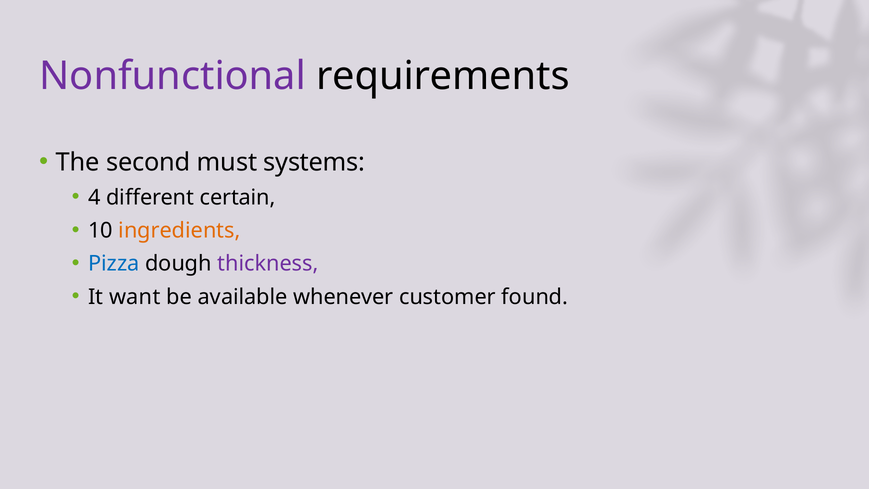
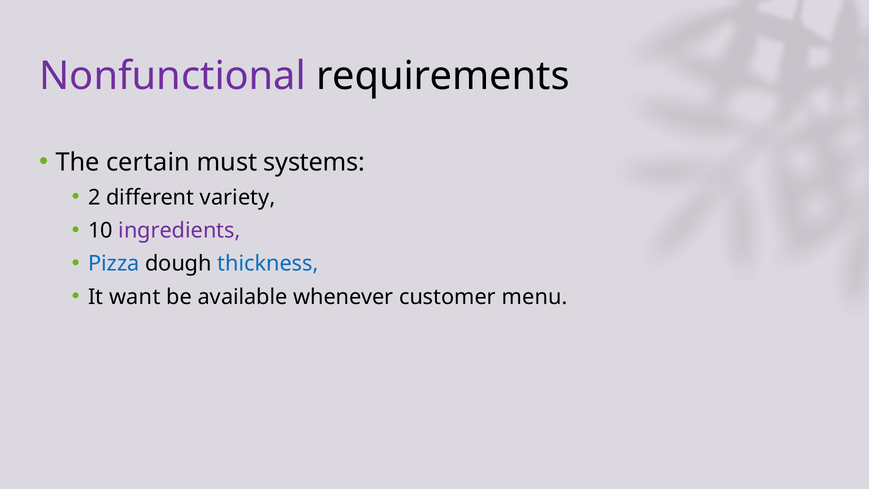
second: second -> certain
4: 4 -> 2
certain: certain -> variety
ingredients colour: orange -> purple
thickness colour: purple -> blue
found: found -> menu
